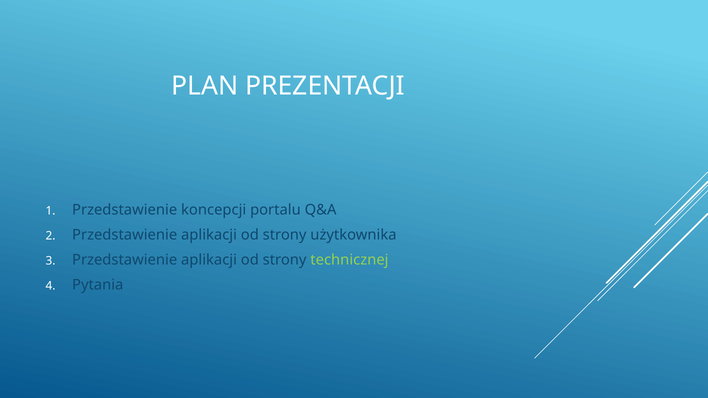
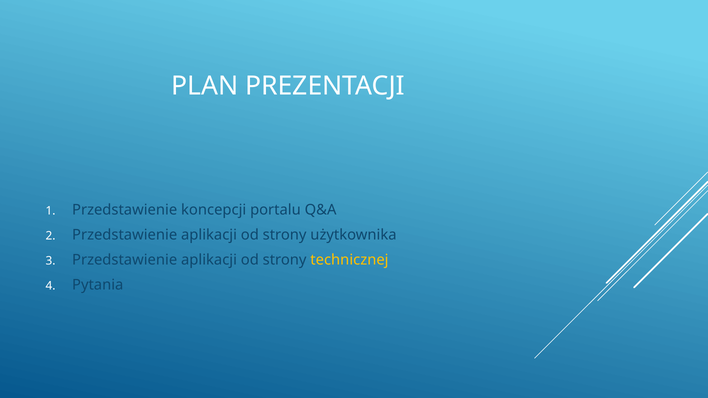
technicznej colour: light green -> yellow
